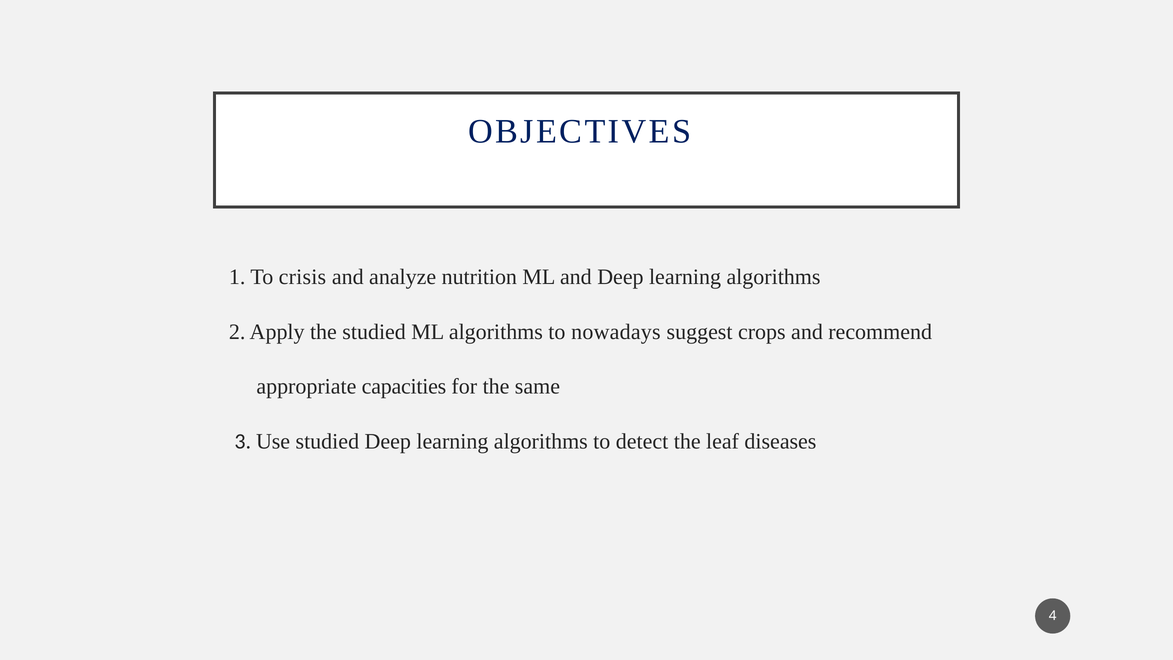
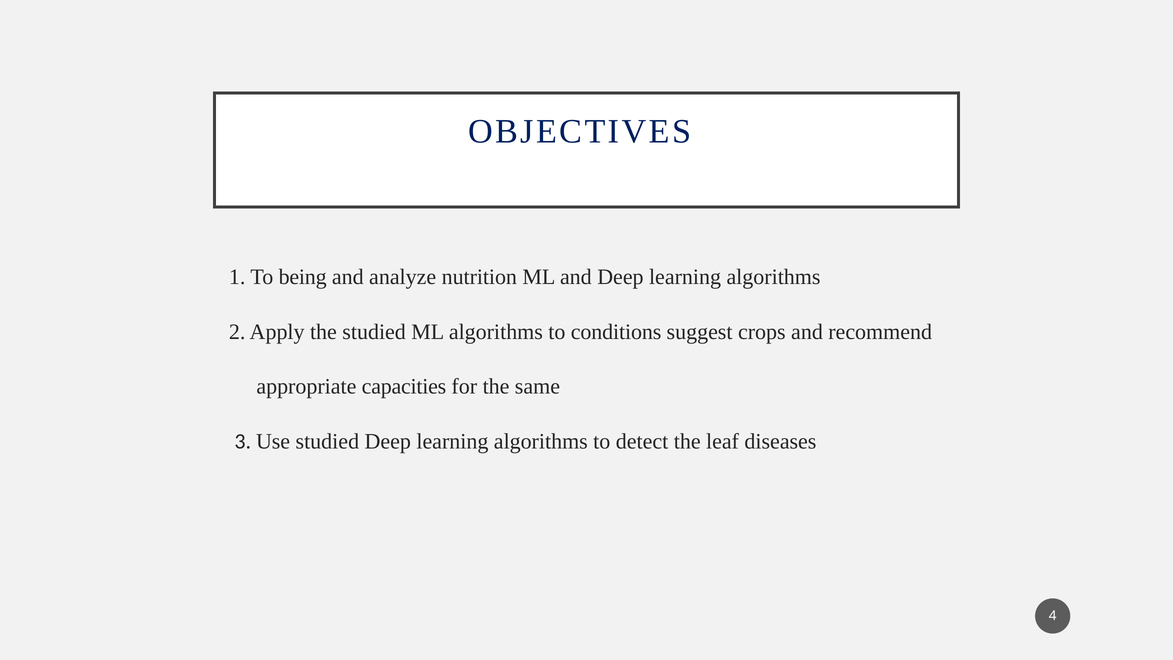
crisis: crisis -> being
nowadays: nowadays -> conditions
